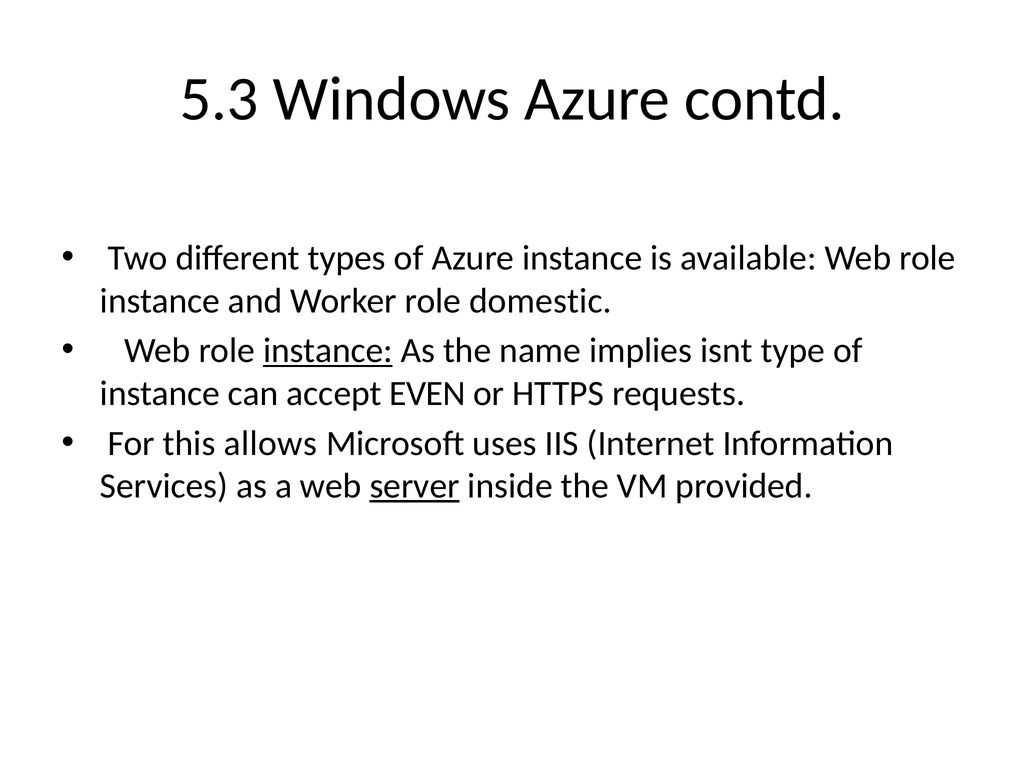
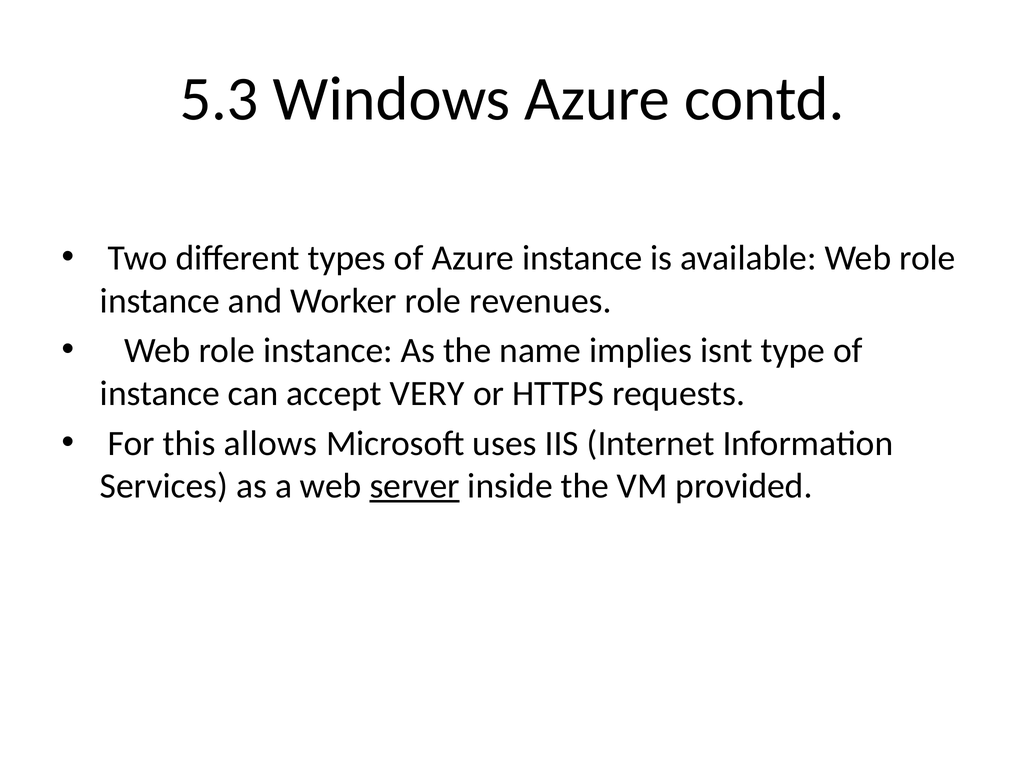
domestic: domestic -> revenues
instance at (328, 351) underline: present -> none
EVEN: EVEN -> VERY
